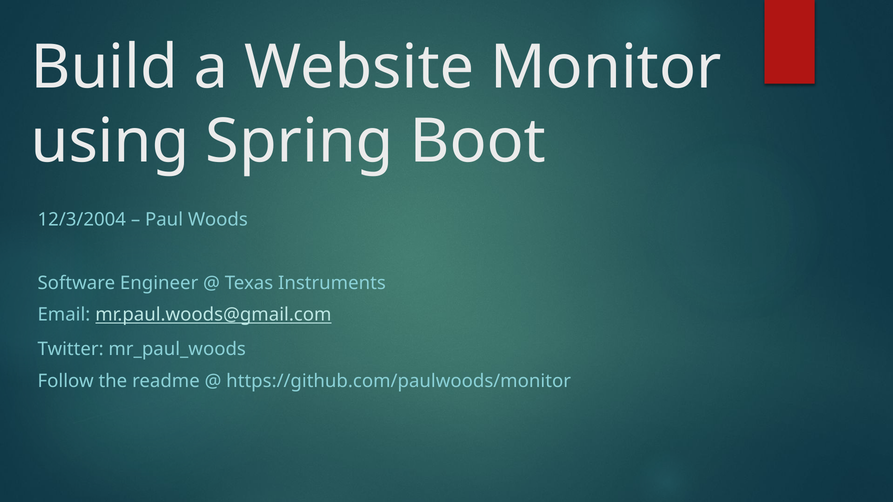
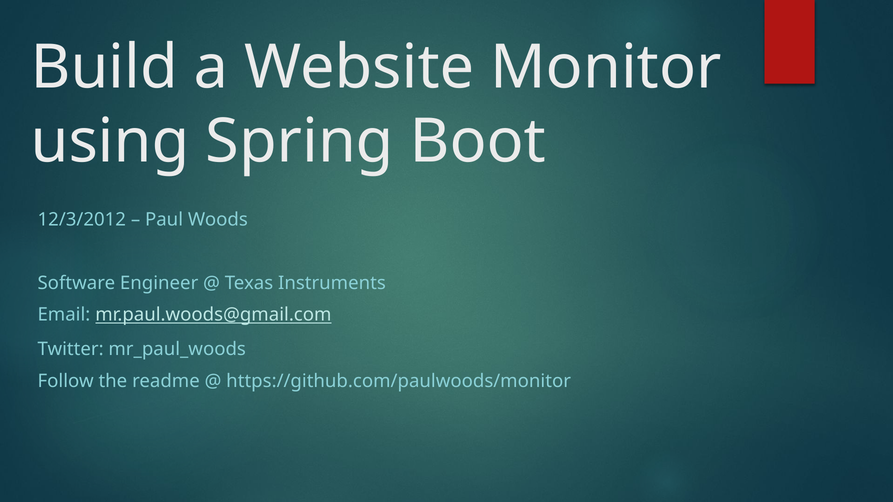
12/3/2004: 12/3/2004 -> 12/3/2012
